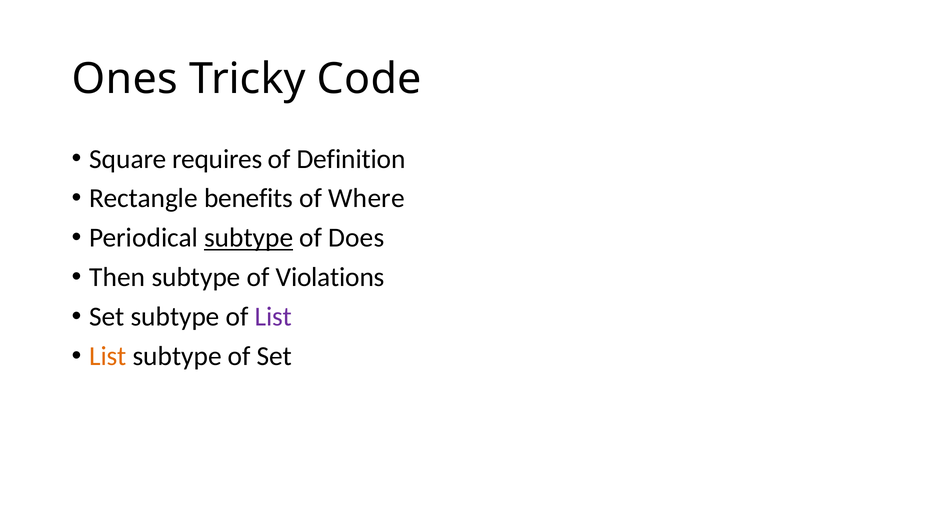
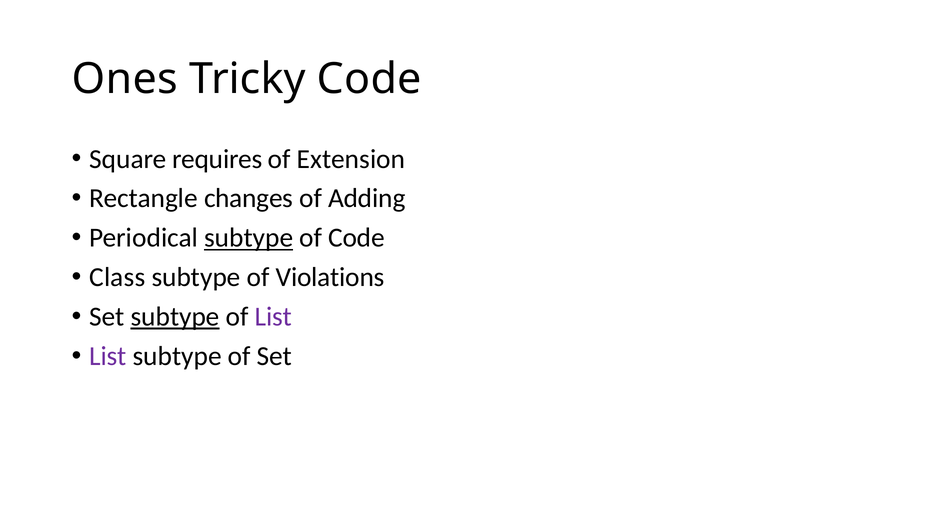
Definition: Definition -> Extension
benefits: benefits -> changes
Where: Where -> Adding
of Does: Does -> Code
Then: Then -> Class
subtype at (175, 317) underline: none -> present
List at (108, 356) colour: orange -> purple
